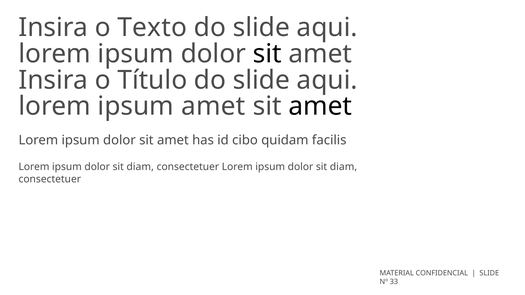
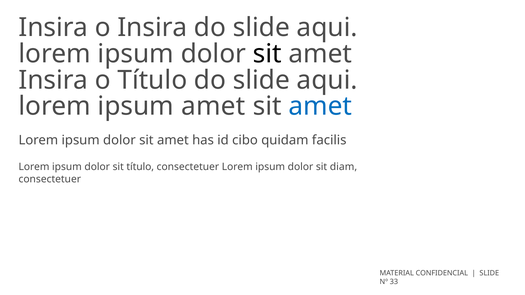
o Texto: Texto -> Insira
amet at (320, 106) colour: black -> blue
diam at (140, 167): diam -> título
